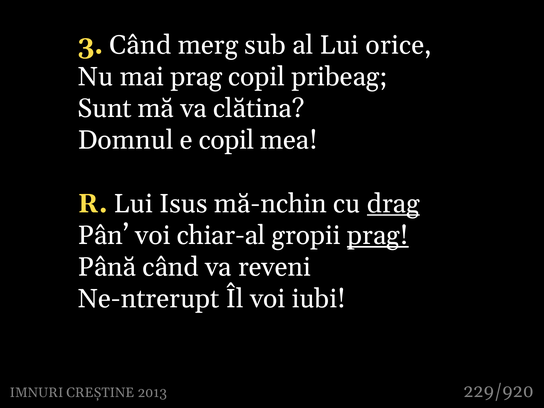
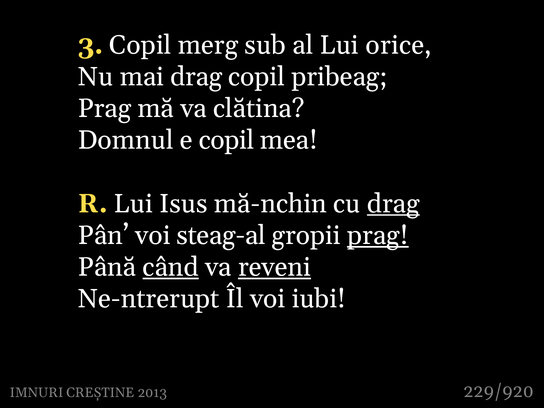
3 Când: Când -> Copil
mai prag: prag -> drag
Sunt at (105, 108): Sunt -> Prag
chiar-al: chiar-al -> steag-al
când at (171, 267) underline: none -> present
reveni underline: none -> present
